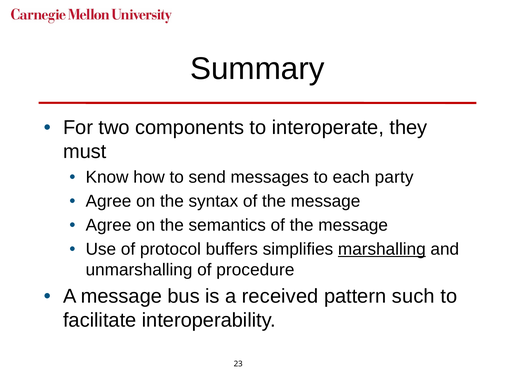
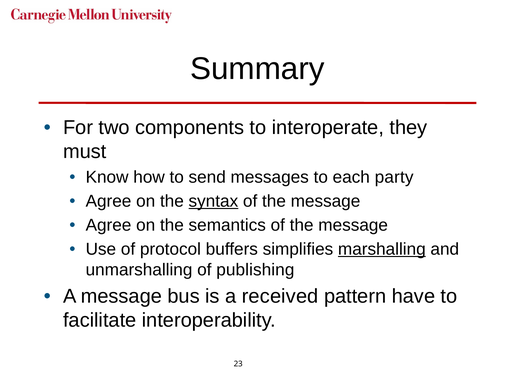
syntax underline: none -> present
procedure: procedure -> publishing
such: such -> have
